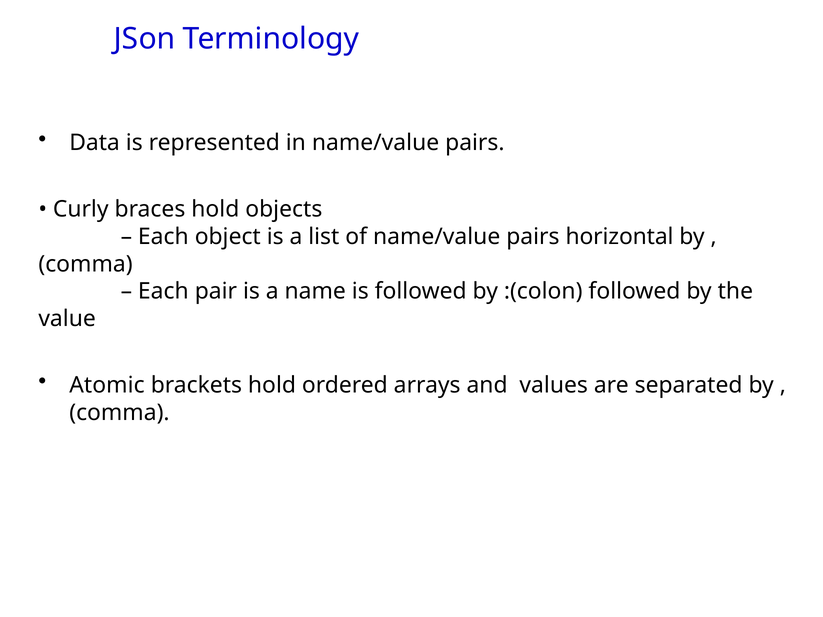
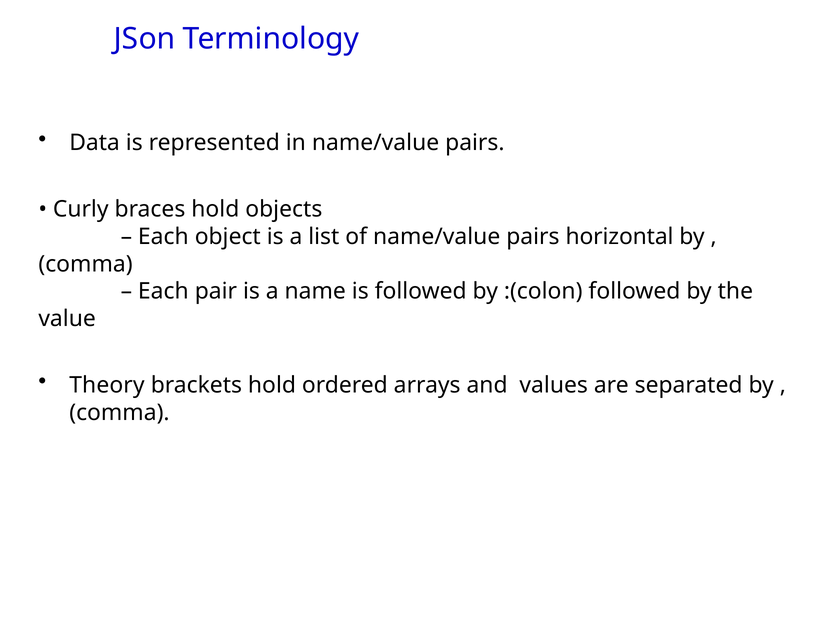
Atomic: Atomic -> Theory
